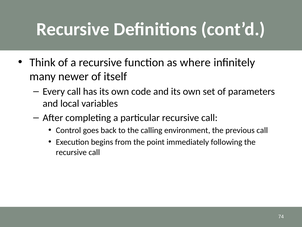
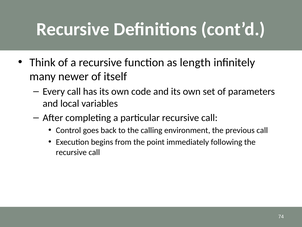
where: where -> length
